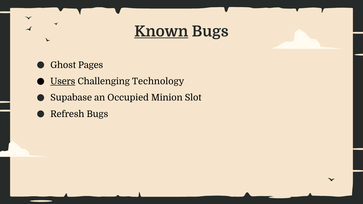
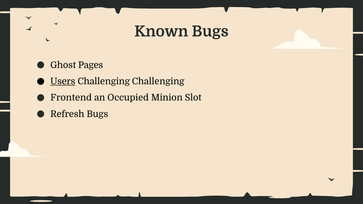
Known underline: present -> none
Challenging Technology: Technology -> Challenging
Supabase: Supabase -> Frontend
